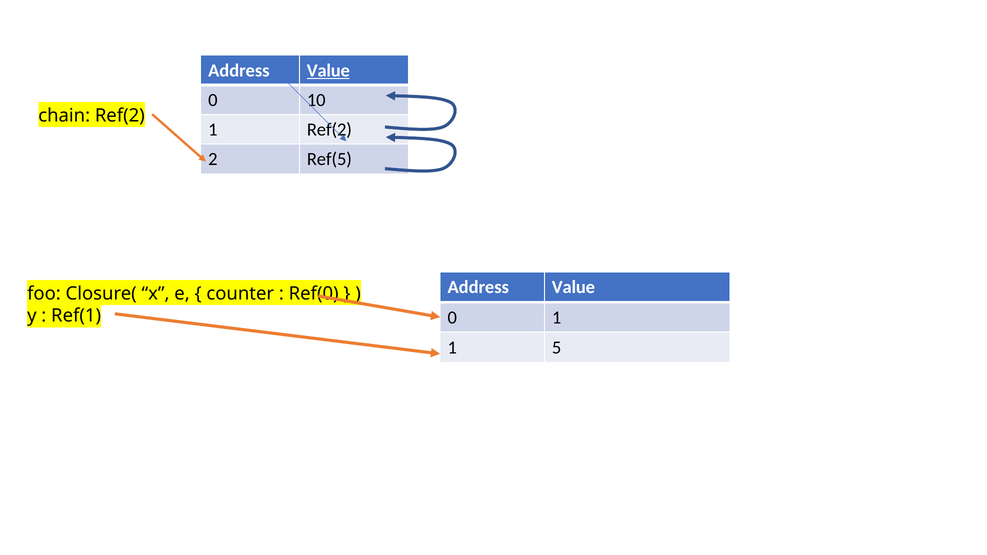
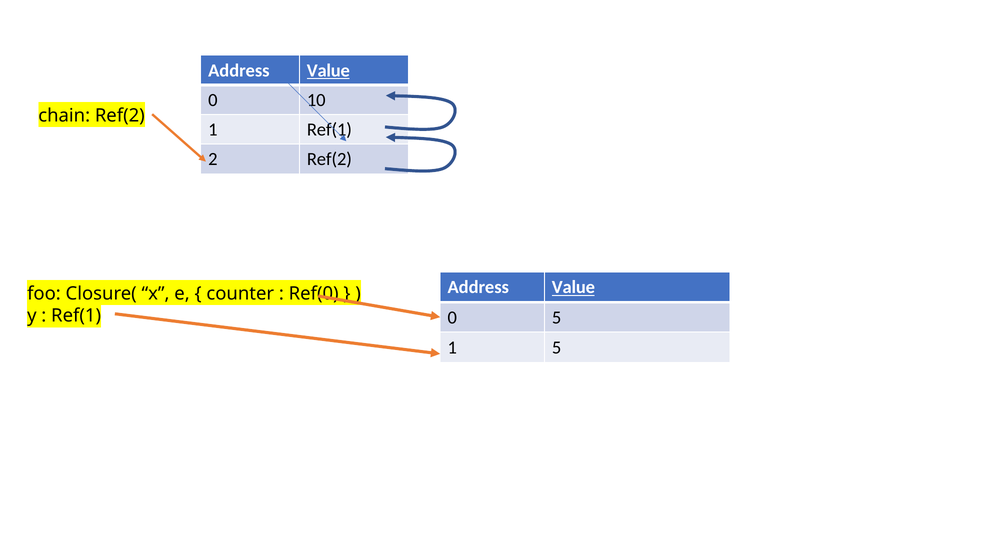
1 Ref(2: Ref(2 -> Ref(1
2 Ref(5: Ref(5 -> Ref(2
Value at (573, 287) underline: none -> present
0 1: 1 -> 5
